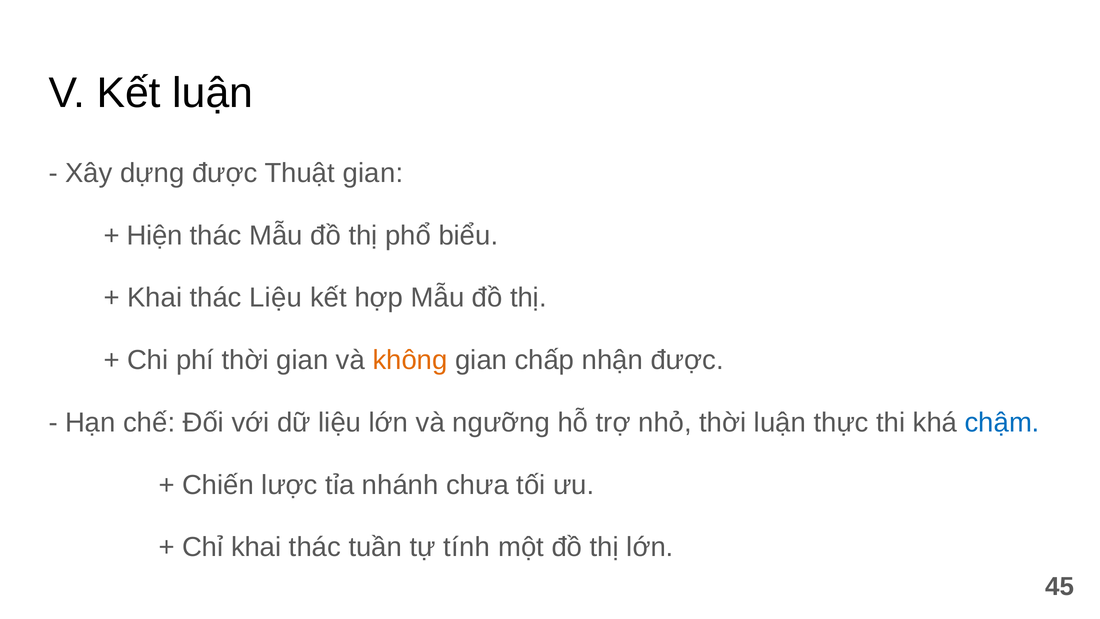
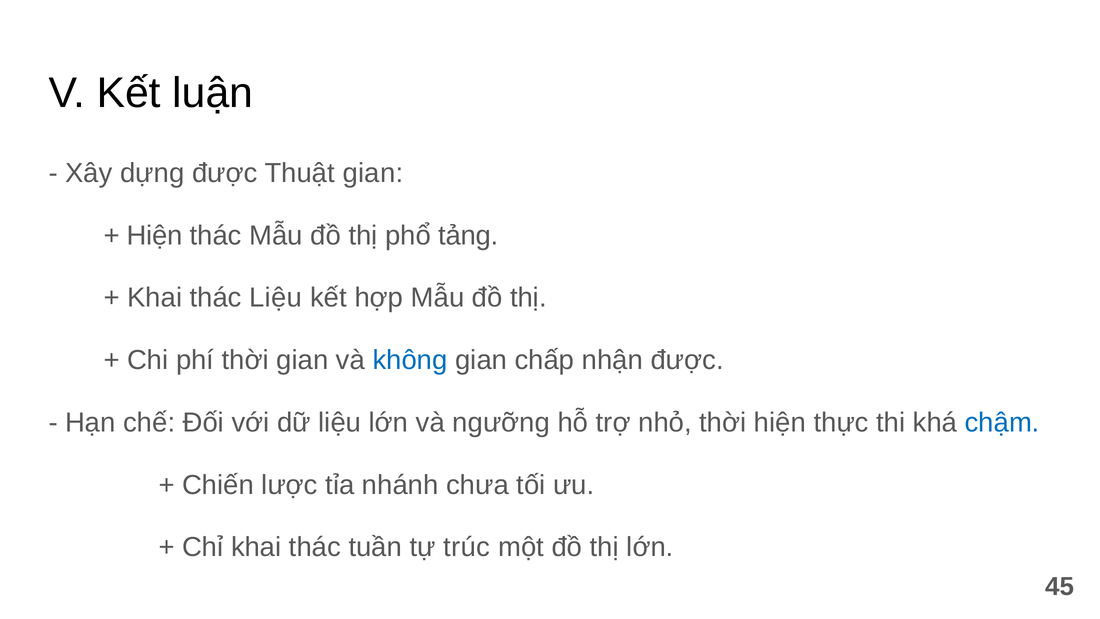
biểu: biểu -> tảng
không colour: orange -> blue
thời luận: luận -> hiện
tính: tính -> trúc
